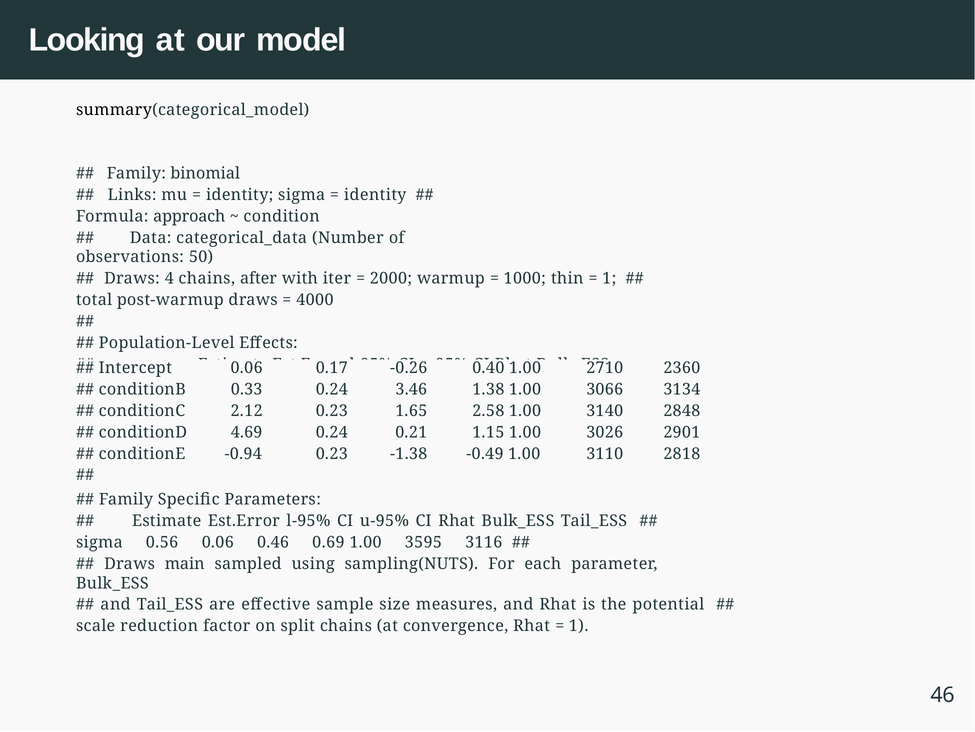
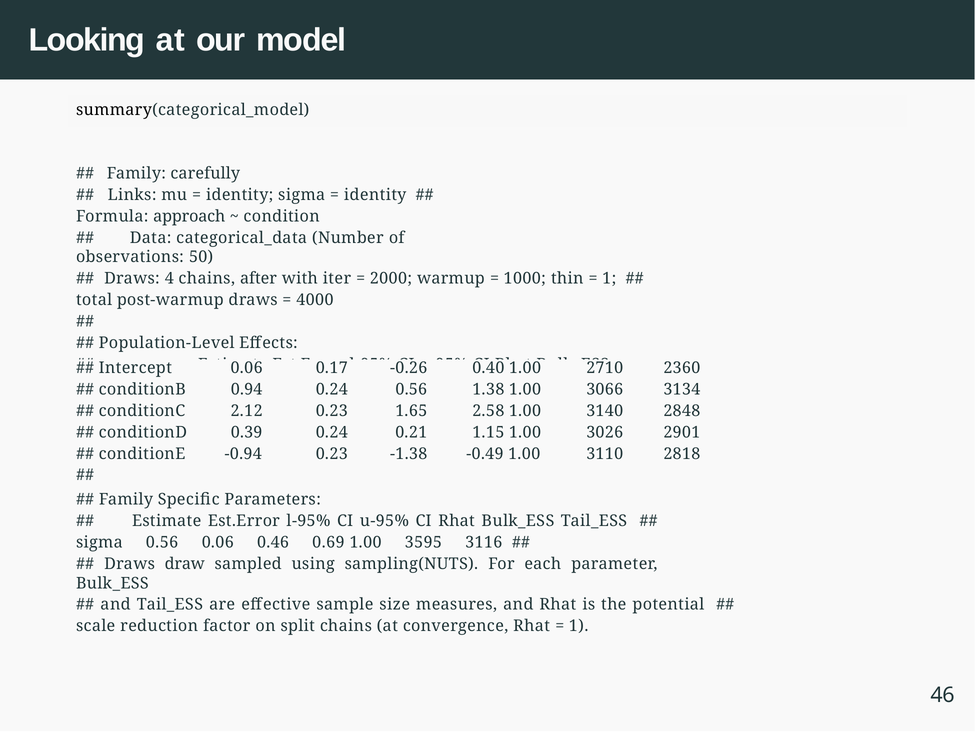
binomial: binomial -> carefully
0.33: 0.33 -> 0.94
0.24 3.46: 3.46 -> 0.56
4.69: 4.69 -> 0.39
main: main -> draw
